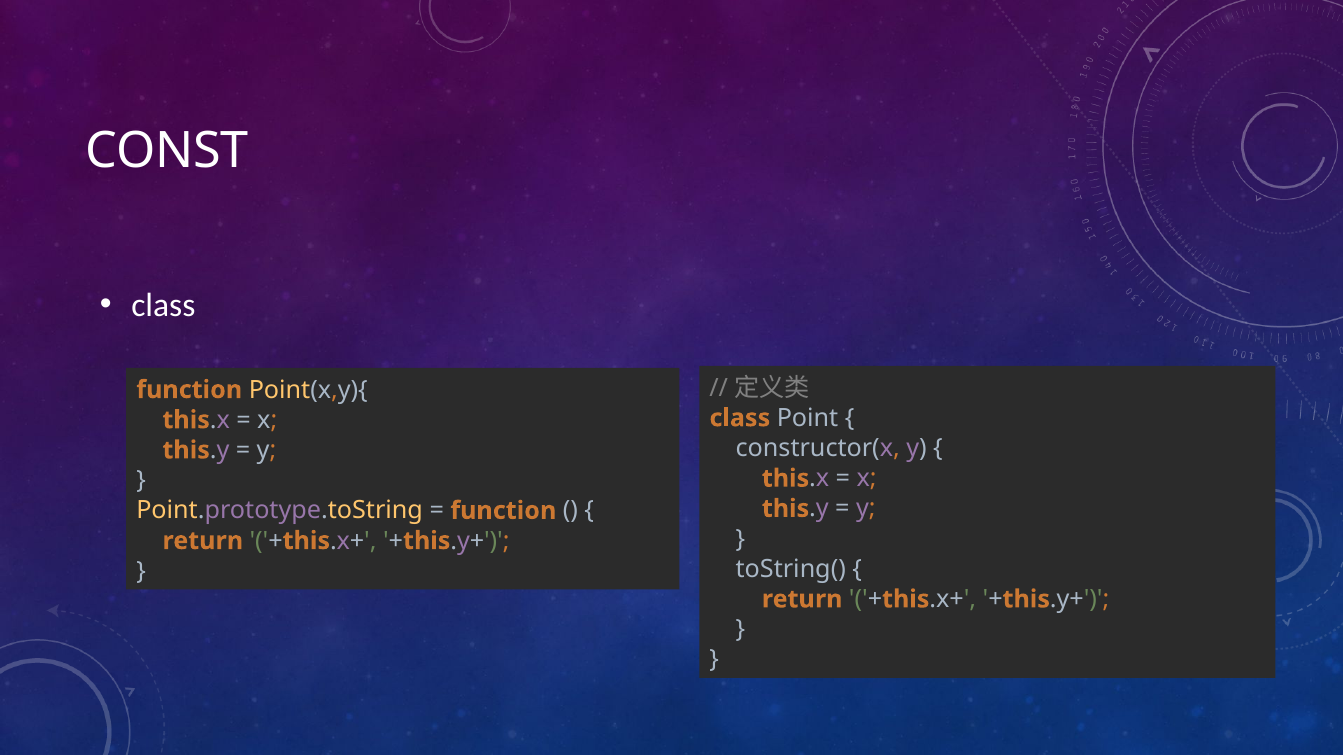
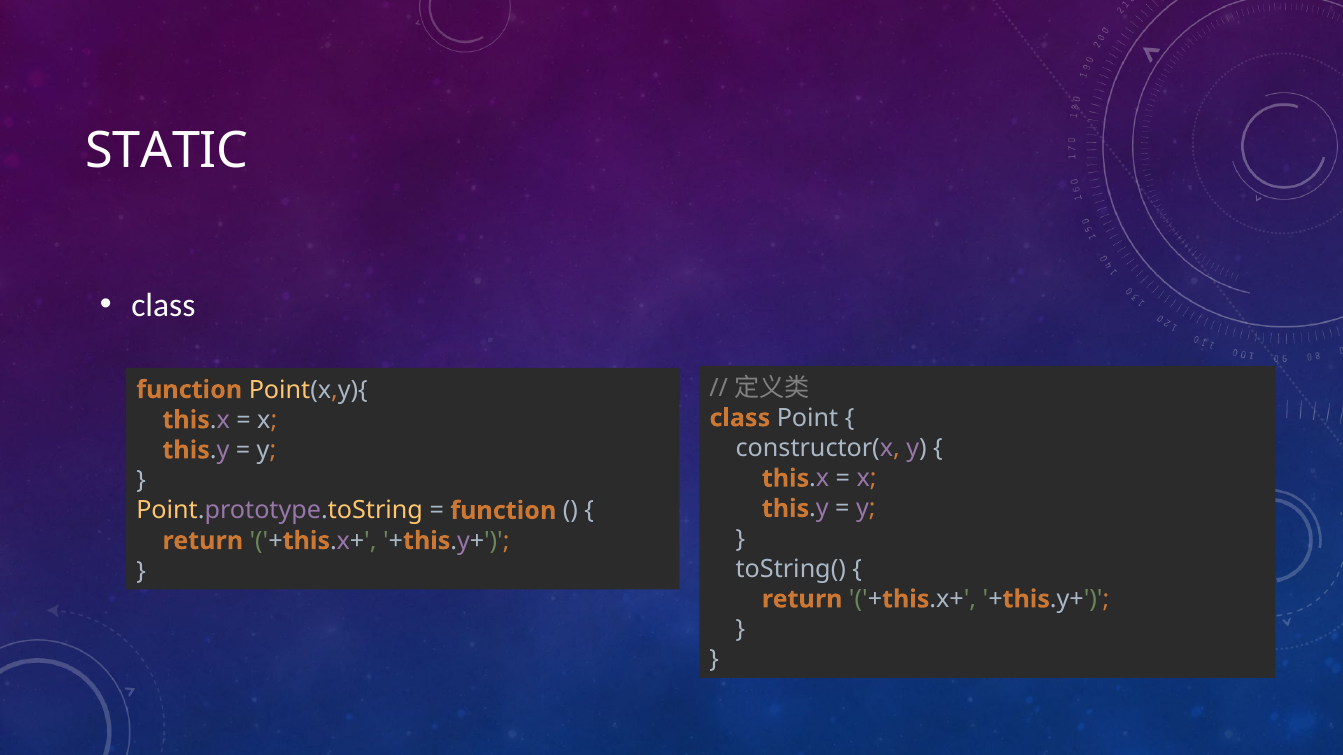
CONST: CONST -> STATIC
